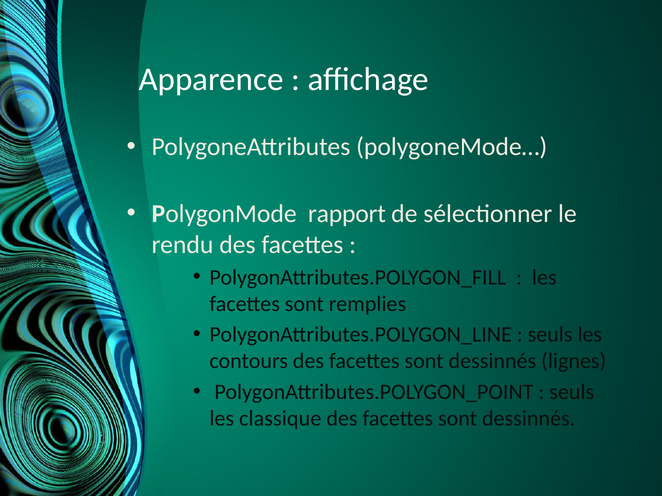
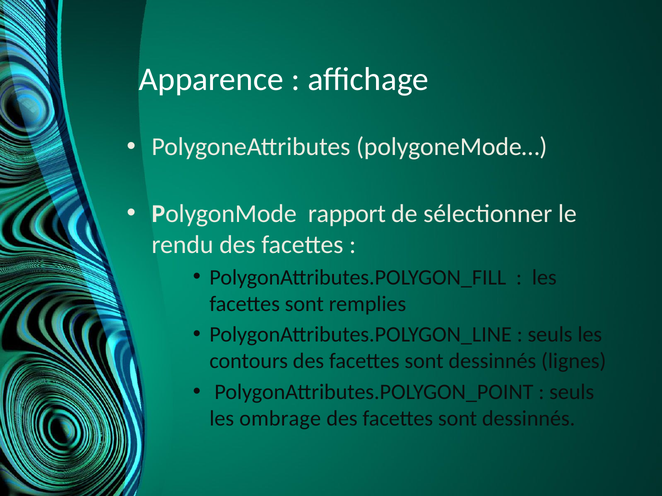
classique: classique -> ombrage
